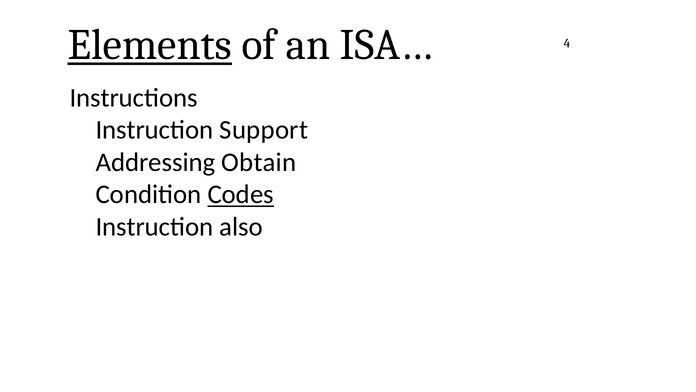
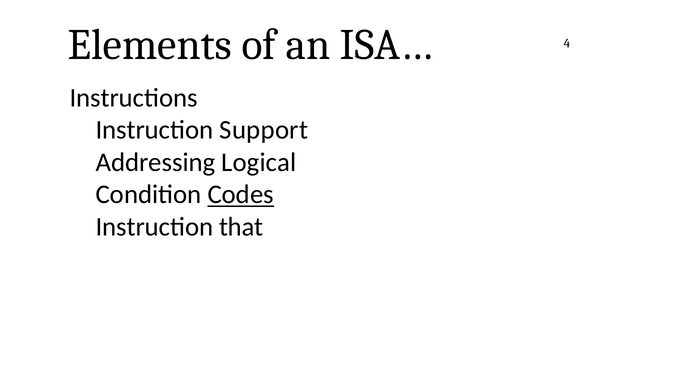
Elements underline: present -> none
Obtain: Obtain -> Logical
also: also -> that
